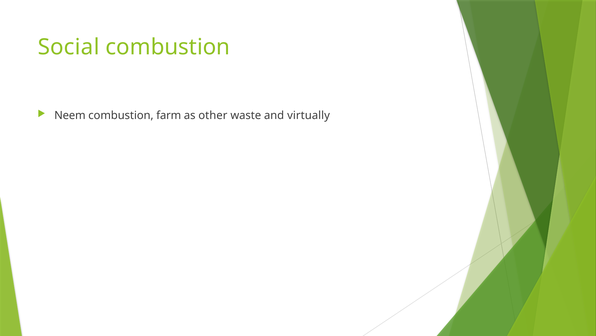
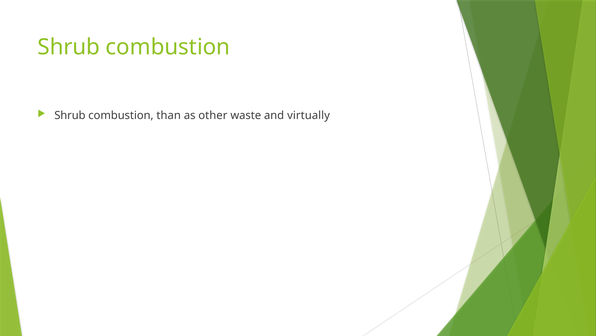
Social at (69, 47): Social -> Shrub
Neem at (70, 115): Neem -> Shrub
farm: farm -> than
